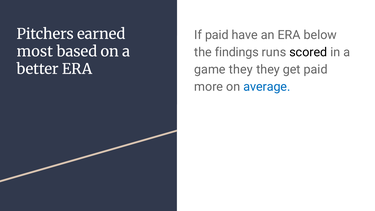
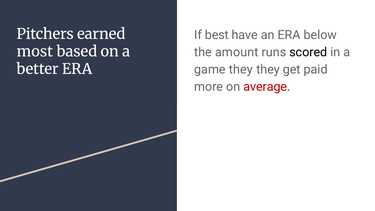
If paid: paid -> best
findings: findings -> amount
average colour: blue -> red
